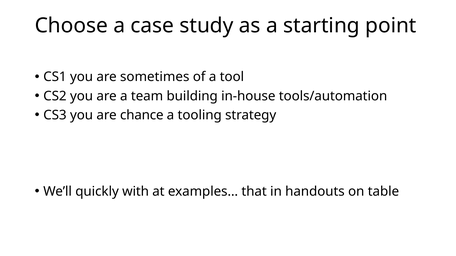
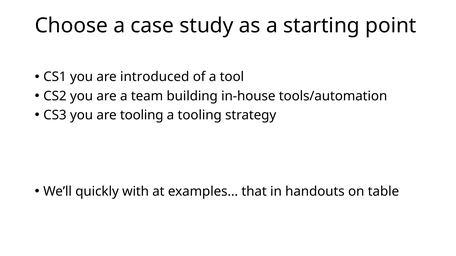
sometimes: sometimes -> introduced
are chance: chance -> tooling
